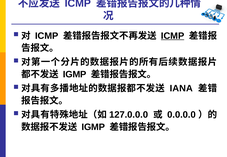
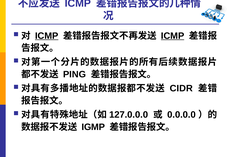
ICMP at (47, 36) underline: none -> present
IGMP at (75, 74): IGMP -> PING
IANA: IANA -> CIDR
